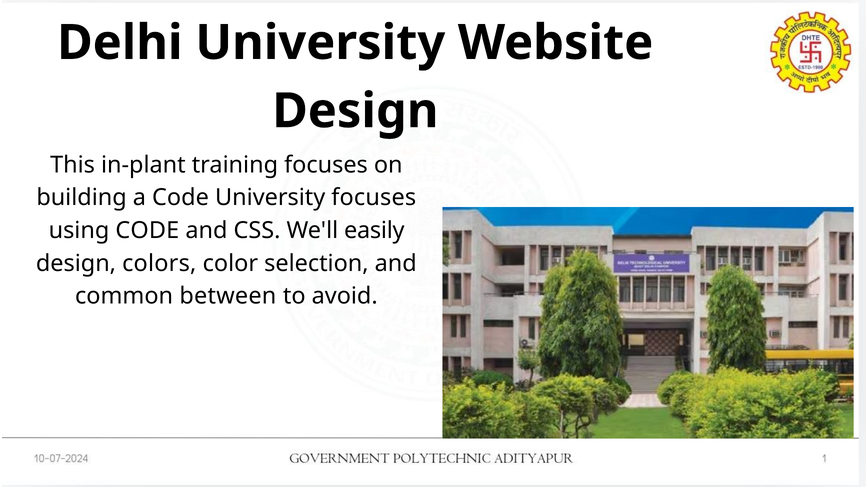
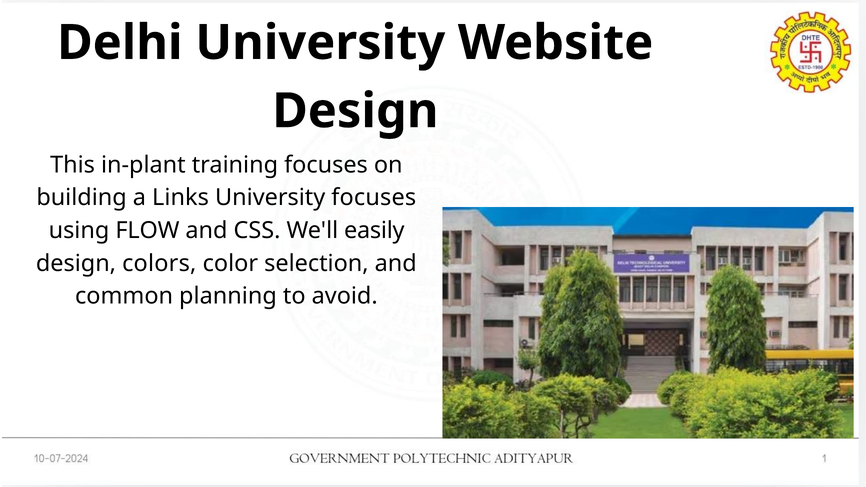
a Code: Code -> Links
using CODE: CODE -> FLOW
between: between -> planning
